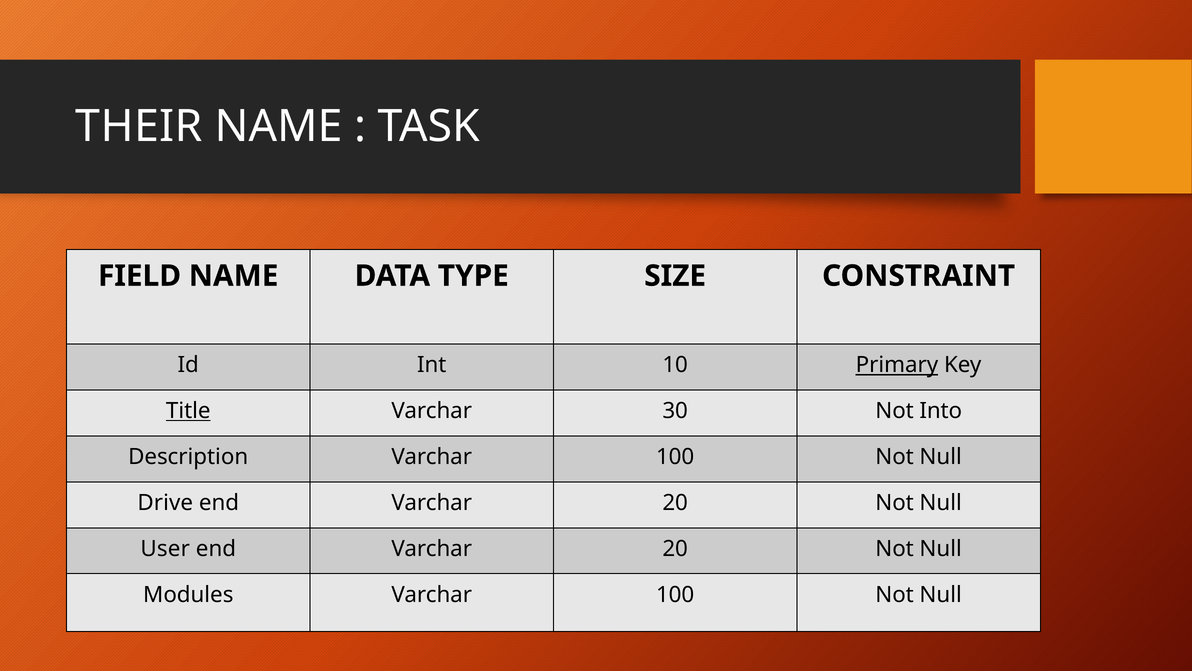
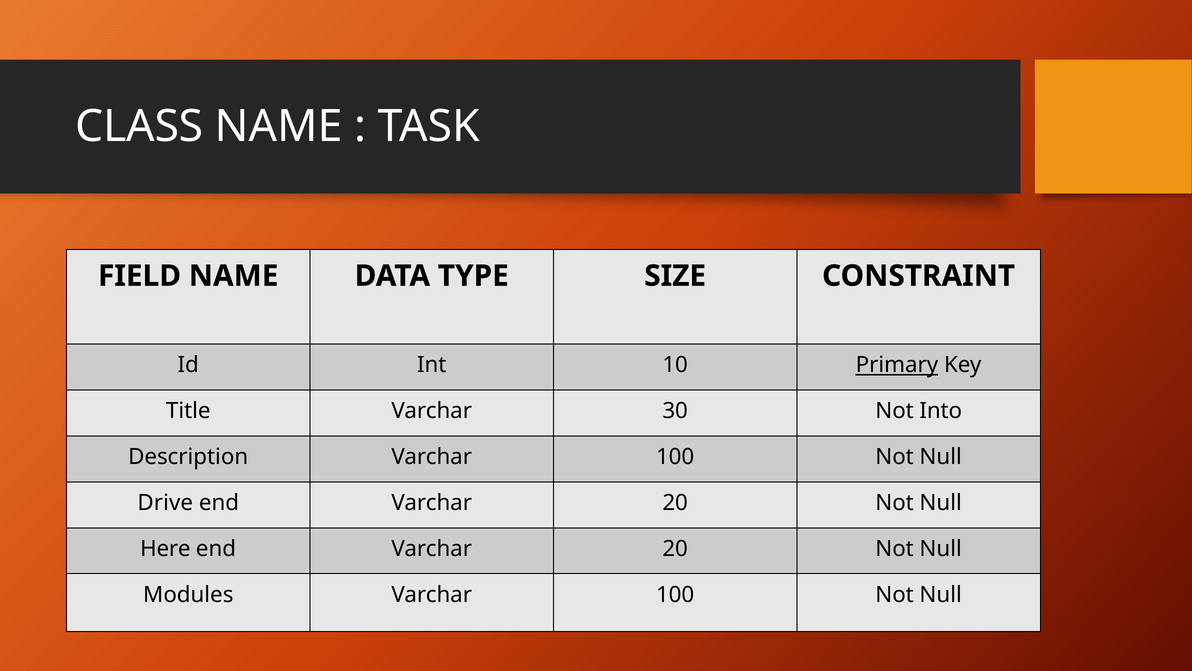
THEIR: THEIR -> CLASS
Title underline: present -> none
User: User -> Here
